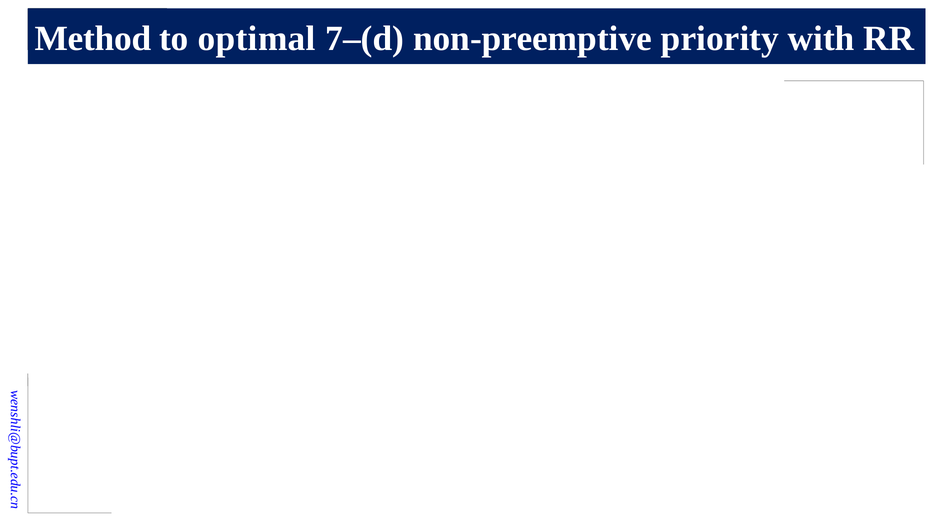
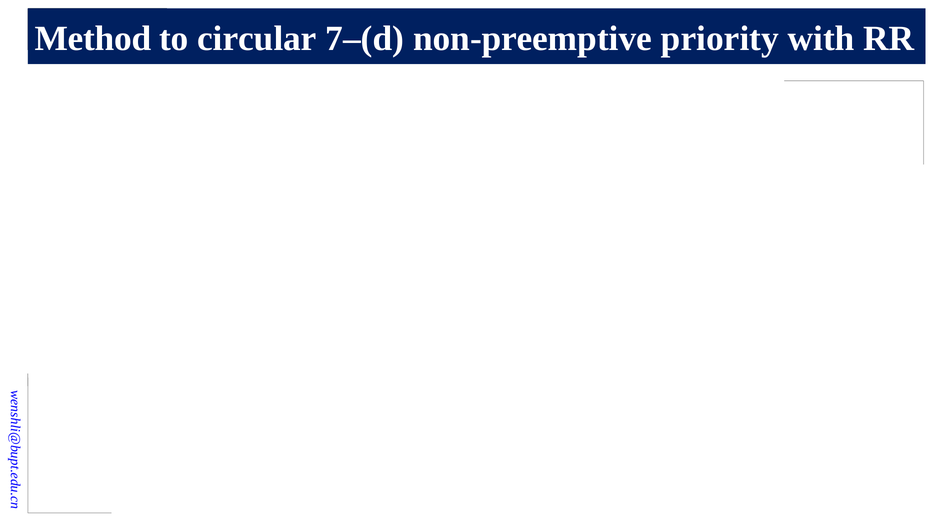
optimal: optimal -> circular
